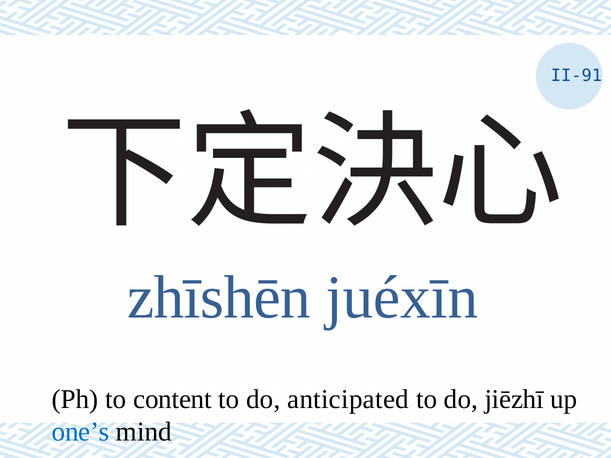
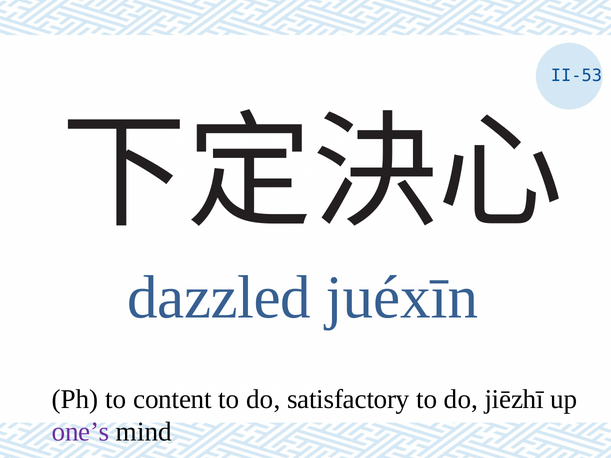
II-91: II-91 -> II-53
zhīshēn: zhīshēn -> dazzled
anticipated: anticipated -> satisfactory
one’s colour: blue -> purple
